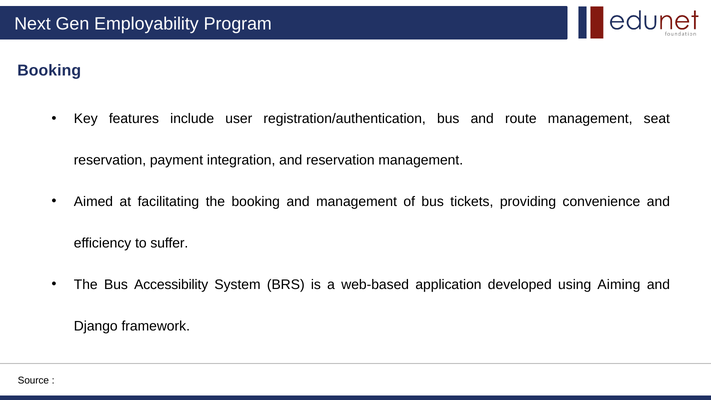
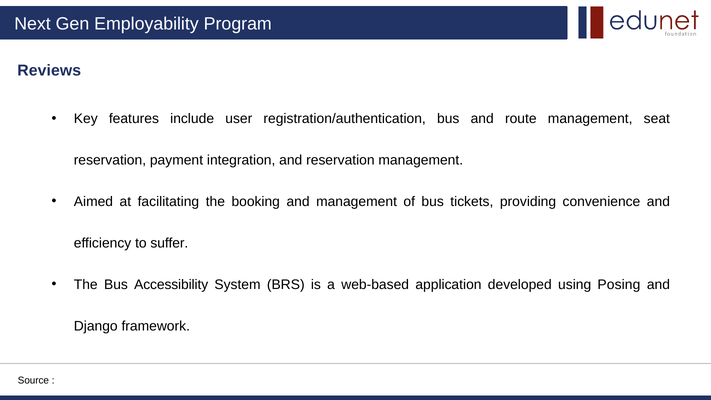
Booking at (49, 71): Booking -> Reviews
Aiming: Aiming -> Posing
